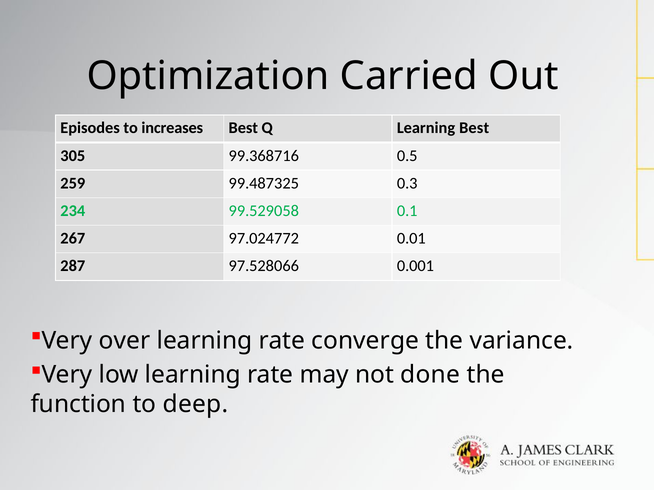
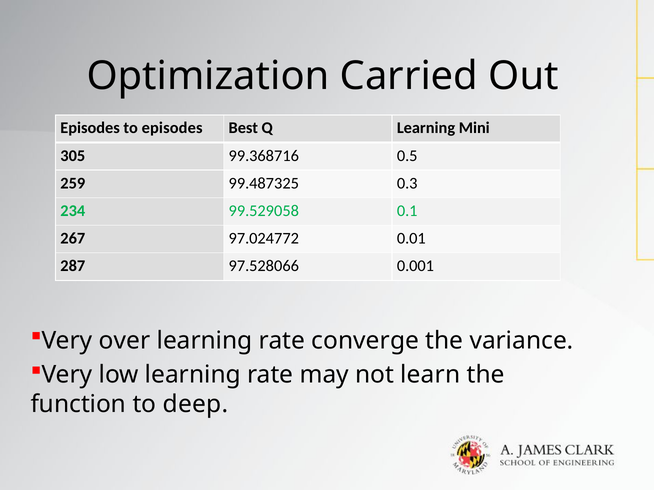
to increases: increases -> episodes
Learning Best: Best -> Mini
done: done -> learn
